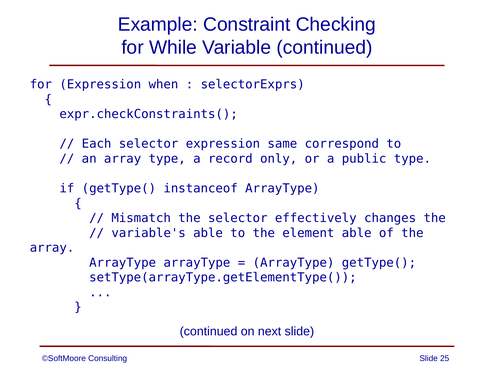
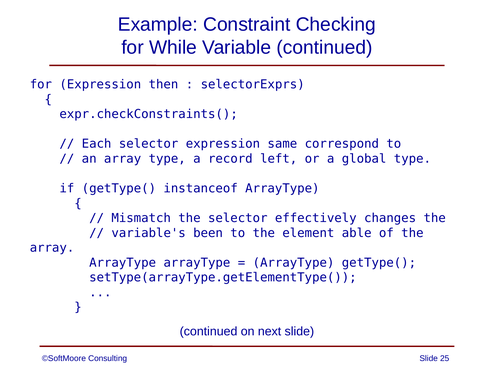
when: when -> then
only: only -> left
public: public -> global
variable's able: able -> been
